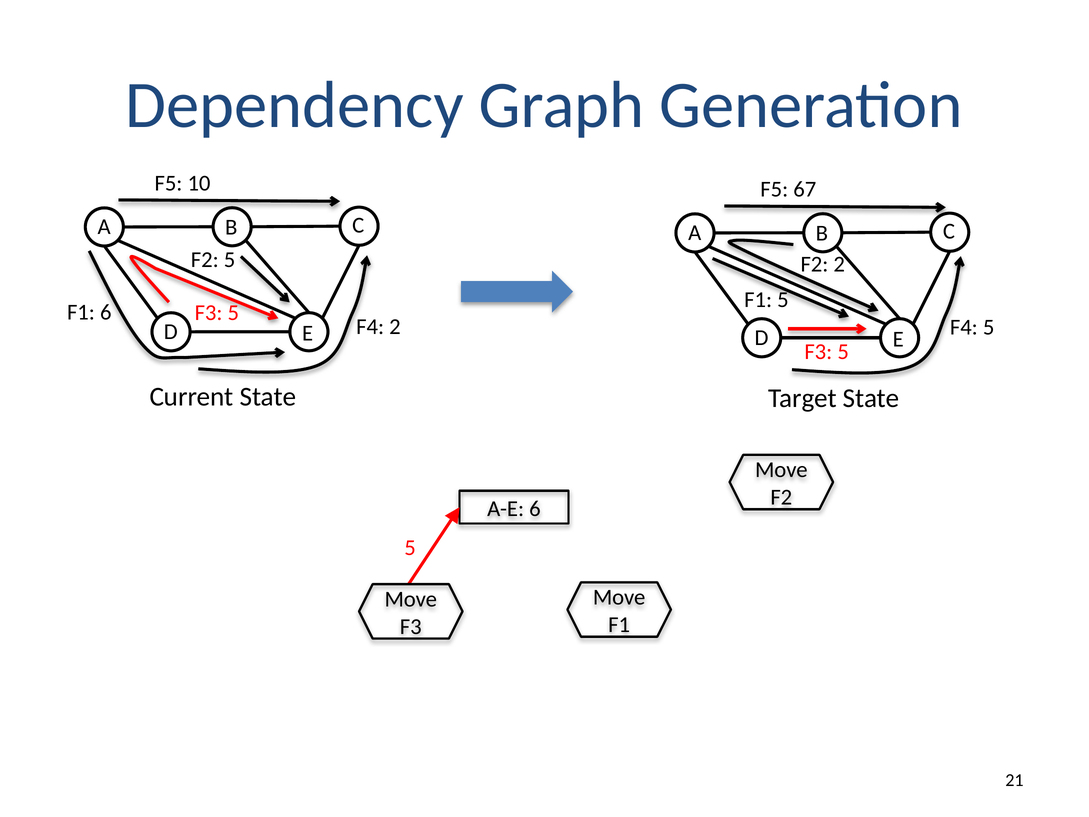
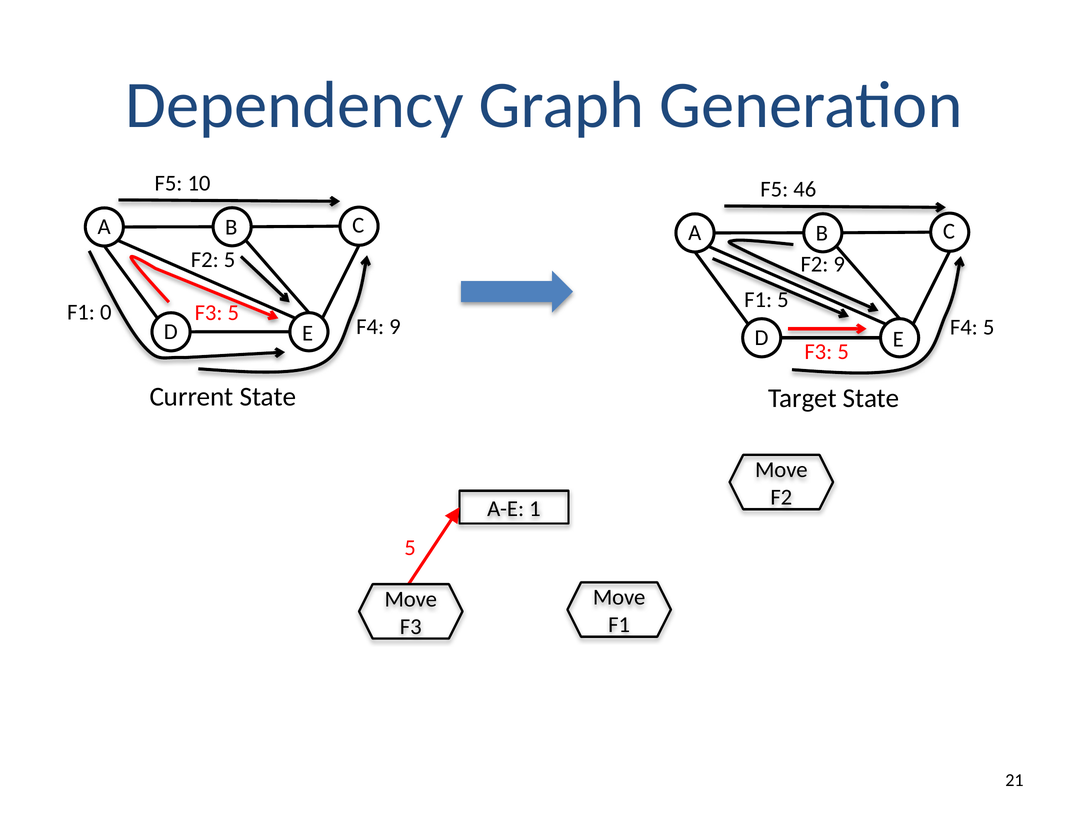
67: 67 -> 46
F2 2: 2 -> 9
F1 6: 6 -> 0
F4 2: 2 -> 9
A-E 6: 6 -> 1
